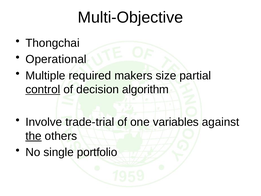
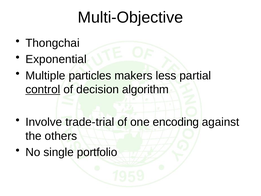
Operational: Operational -> Exponential
required: required -> particles
size: size -> less
variables: variables -> encoding
the underline: present -> none
